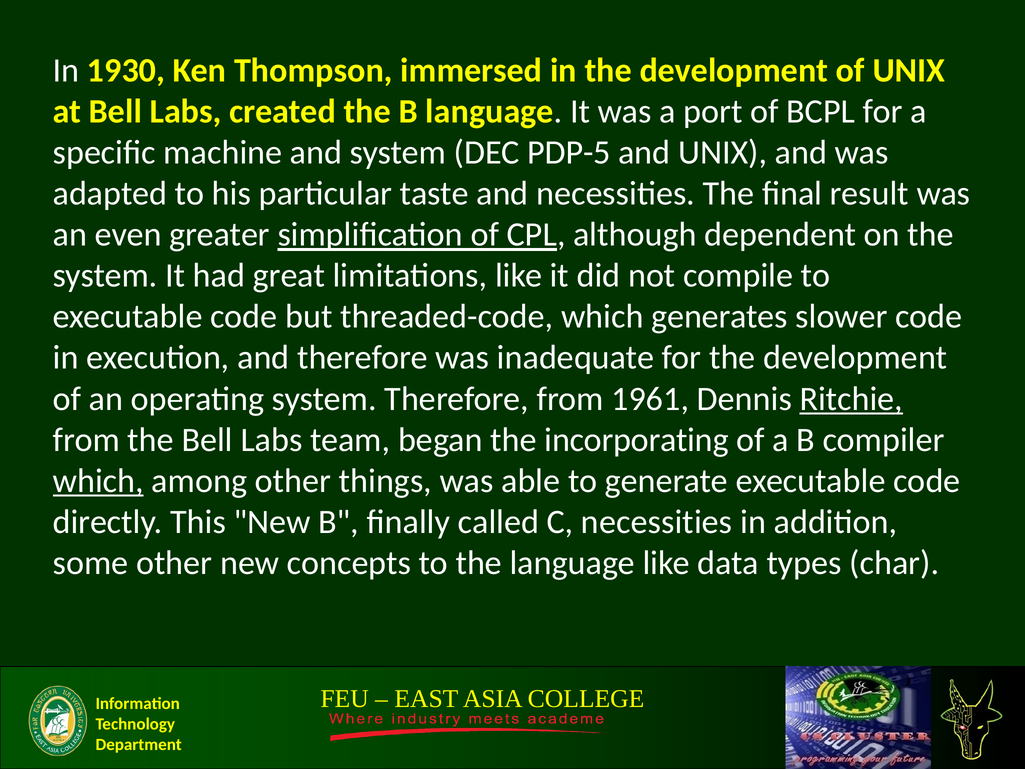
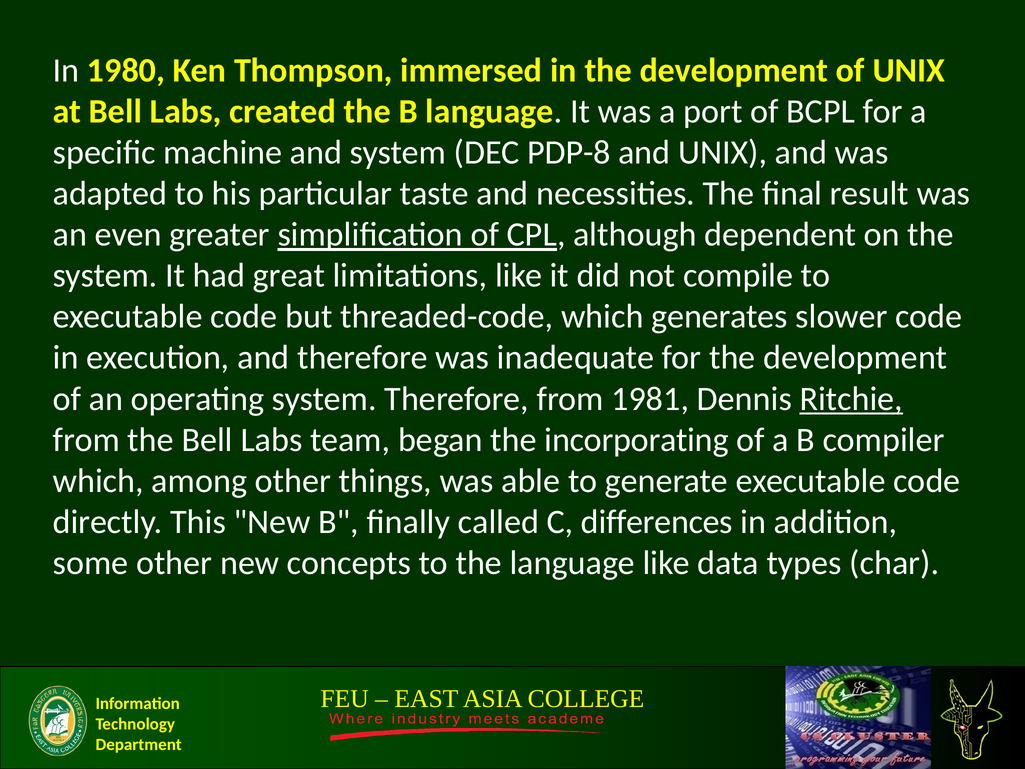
1930: 1930 -> 1980
PDP-5: PDP-5 -> PDP-8
1961: 1961 -> 1981
which at (98, 481) underline: present -> none
C necessities: necessities -> differences
